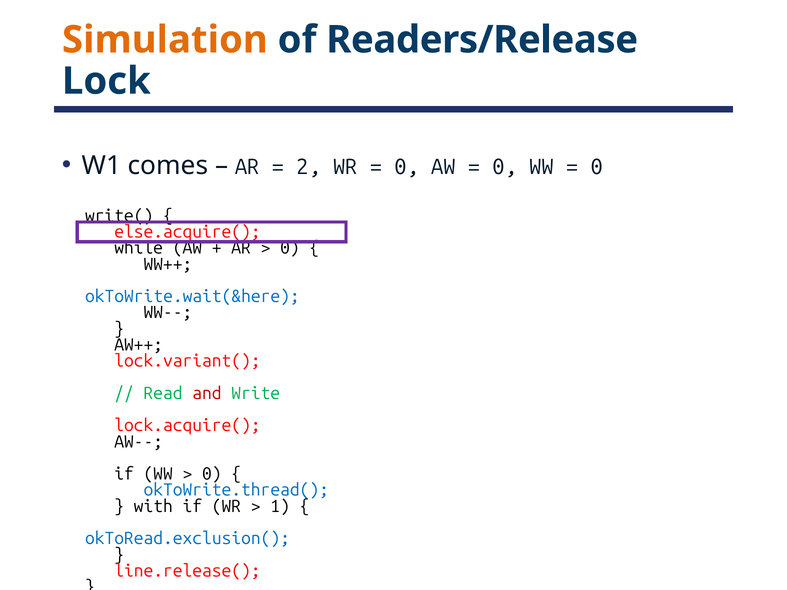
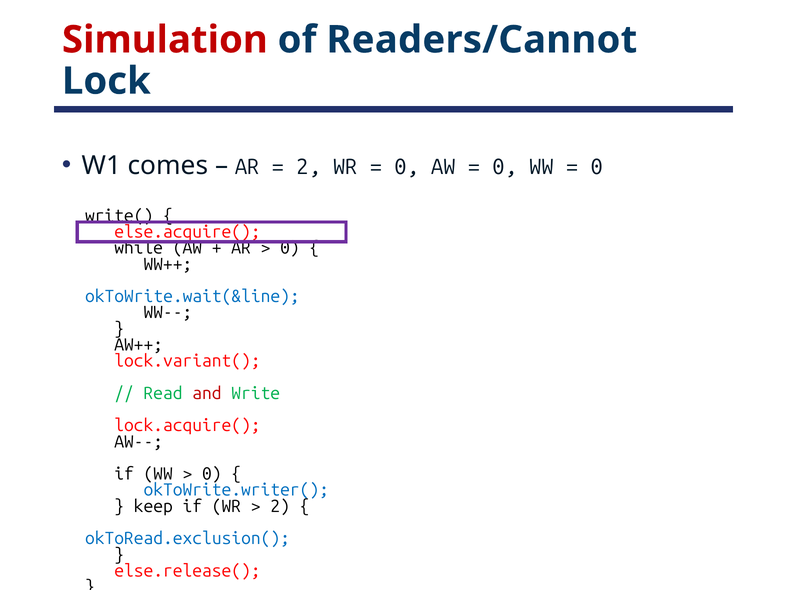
Simulation colour: orange -> red
Readers/Release: Readers/Release -> Readers/Cannot
okToWrite.wait(&here: okToWrite.wait(&here -> okToWrite.wait(&line
okToWrite.thread(: okToWrite.thread( -> okToWrite.writer(
with: with -> keep
1 at (280, 507): 1 -> 2
line.release(: line.release( -> else.release(
